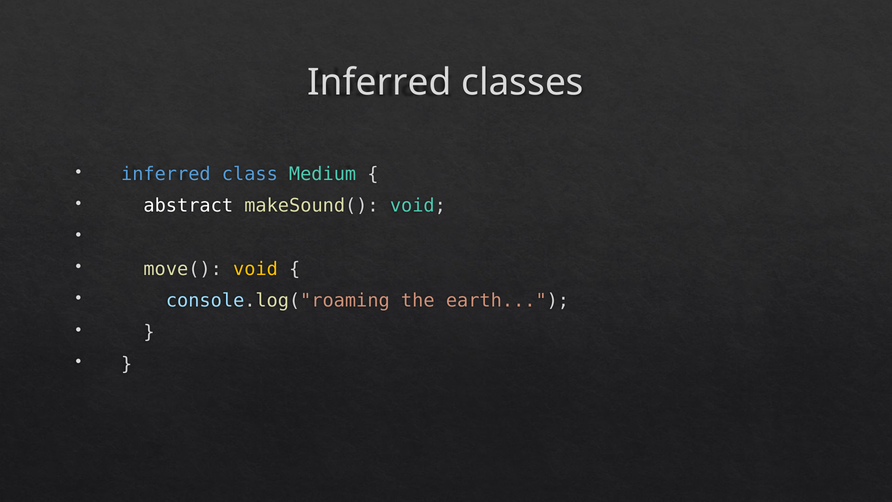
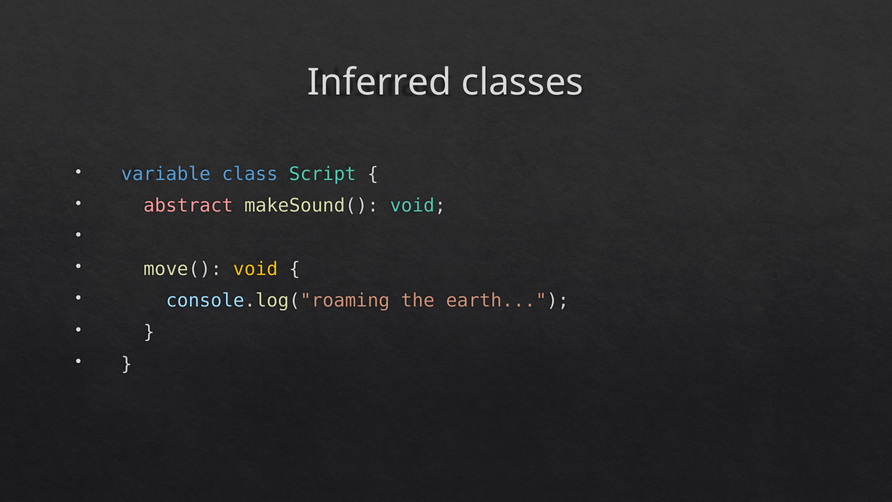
inferred at (166, 174): inferred -> variable
Medium: Medium -> Script
abstract colour: white -> pink
